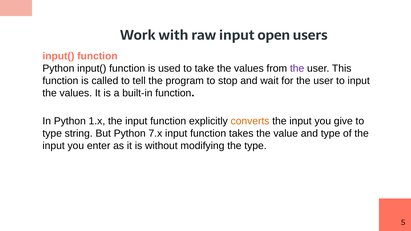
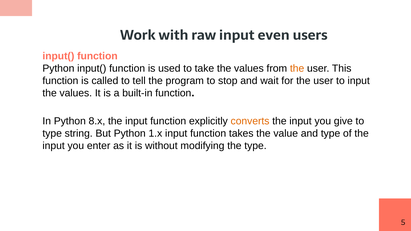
open: open -> even
the at (297, 69) colour: purple -> orange
1.x: 1.x -> 8.x
7.x: 7.x -> 1.x
